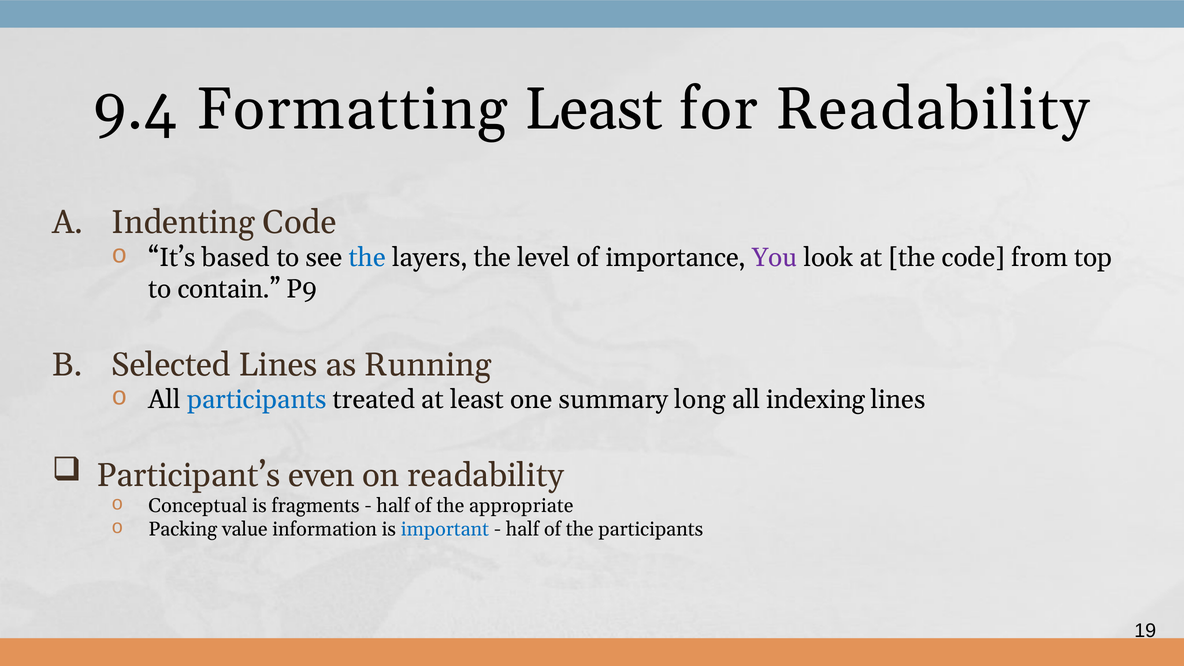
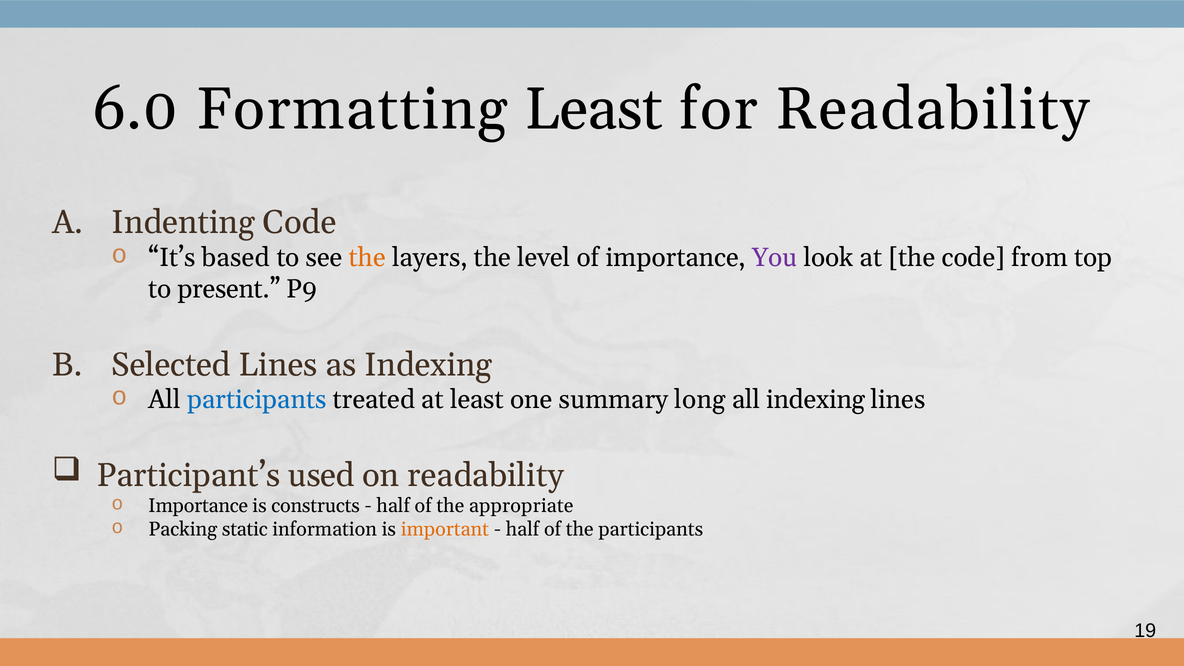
9.4: 9.4 -> 6.0
the at (367, 258) colour: blue -> orange
contain: contain -> present
as Running: Running -> Indexing
even: even -> used
Conceptual at (198, 506): Conceptual -> Importance
fragments: fragments -> constructs
value: value -> static
important colour: blue -> orange
